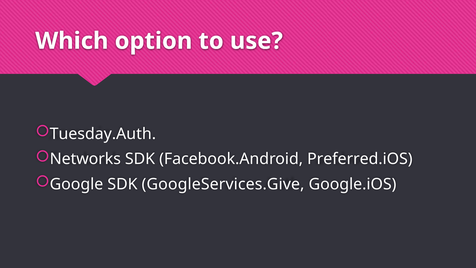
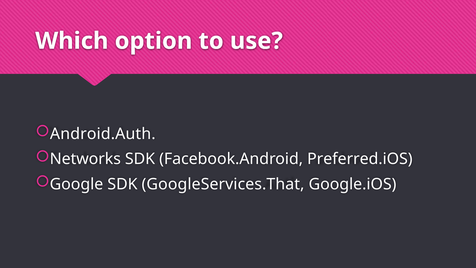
Tuesday.Auth: Tuesday.Auth -> Android.Auth
GoogleServices.Give: GoogleServices.Give -> GoogleServices.That
